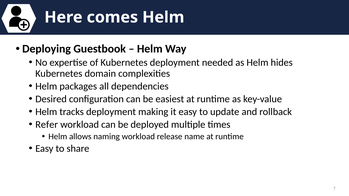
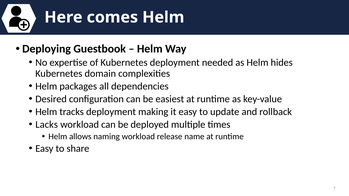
Refer: Refer -> Lacks
